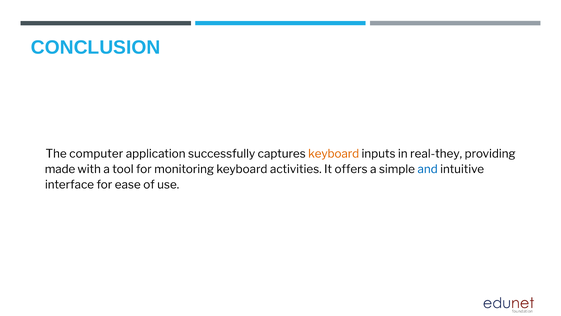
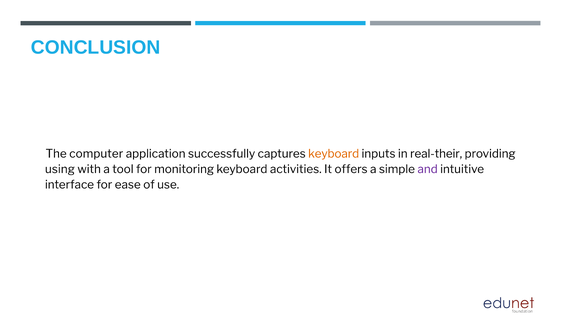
real-they: real-they -> real-their
made: made -> using
and colour: blue -> purple
